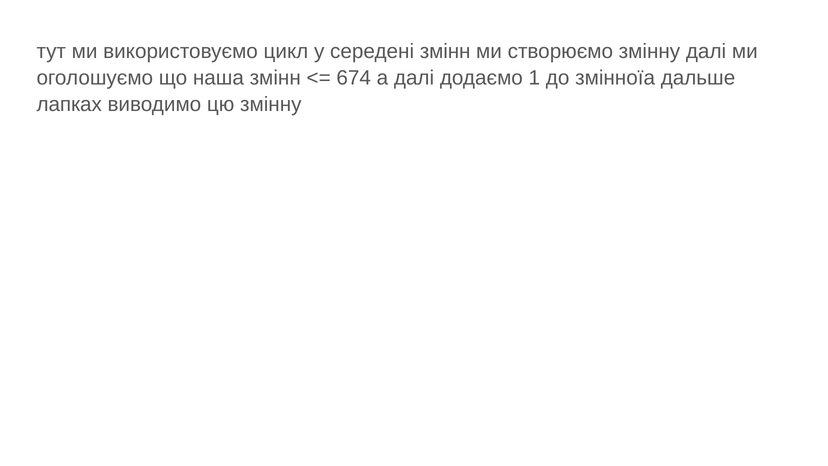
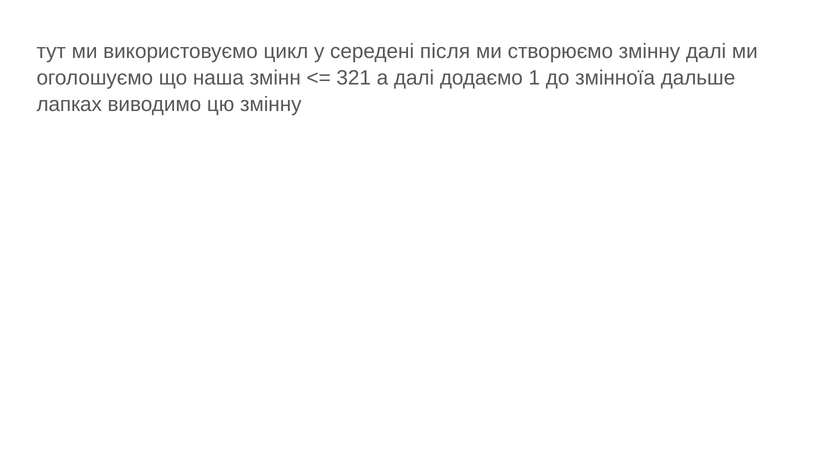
середені змінн: змінн -> після
674: 674 -> 321
